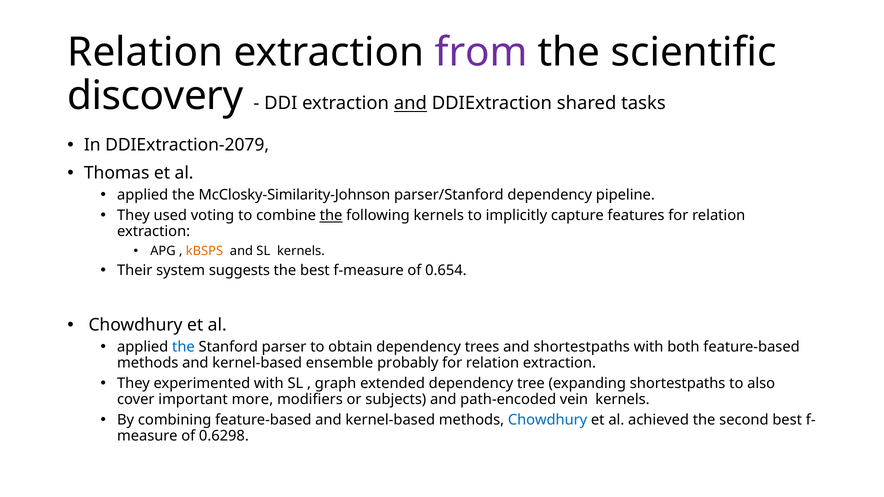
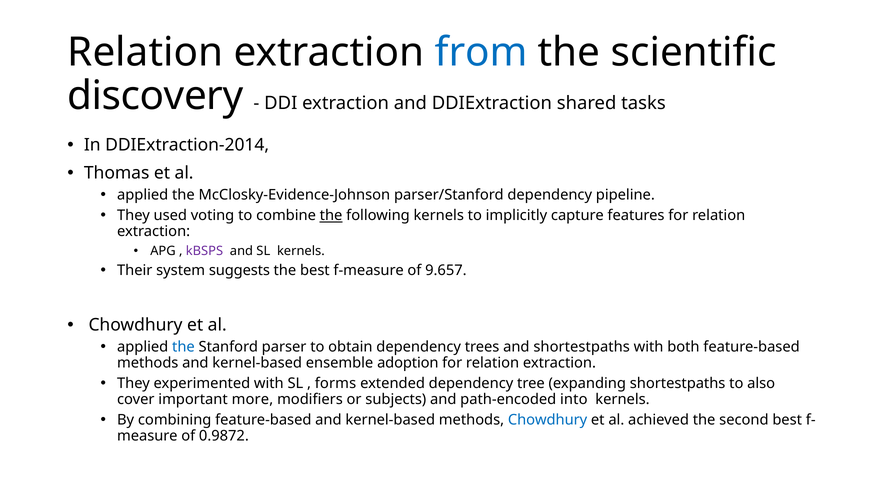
from colour: purple -> blue
and at (410, 103) underline: present -> none
DDIExtraction-2079: DDIExtraction-2079 -> DDIExtraction-2014
McClosky-Similarity-Johnson: McClosky-Similarity-Johnson -> McClosky-Evidence-Johnson
kBSPS colour: orange -> purple
0.654: 0.654 -> 9.657
probably: probably -> adoption
graph: graph -> forms
vein: vein -> into
0.6298: 0.6298 -> 0.9872
